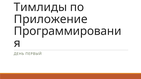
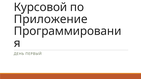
Тимлиды: Тимлиды -> Курсовой
